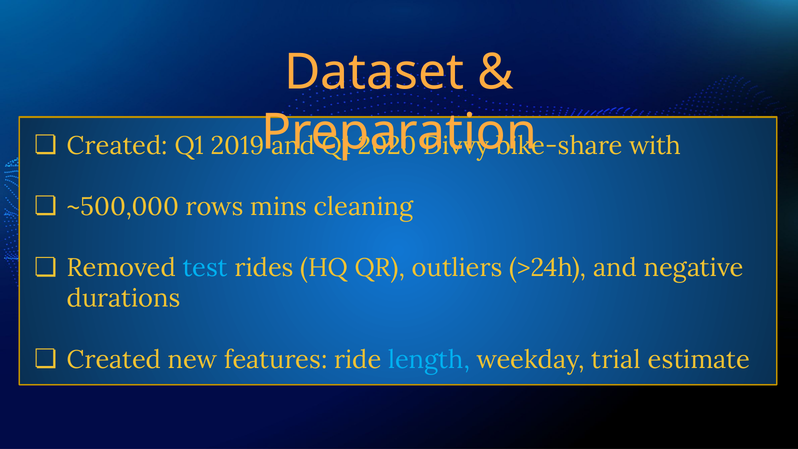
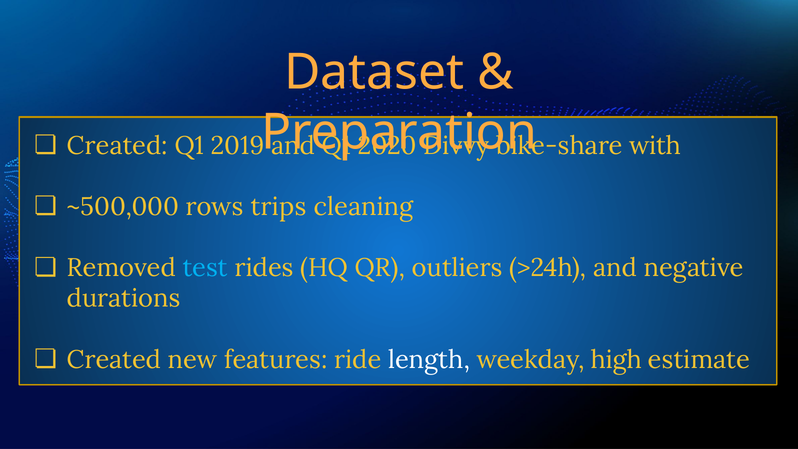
mins: mins -> trips
length colour: light blue -> white
trial: trial -> high
